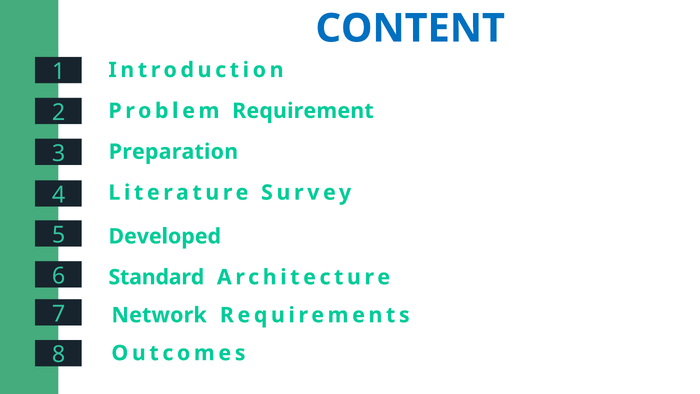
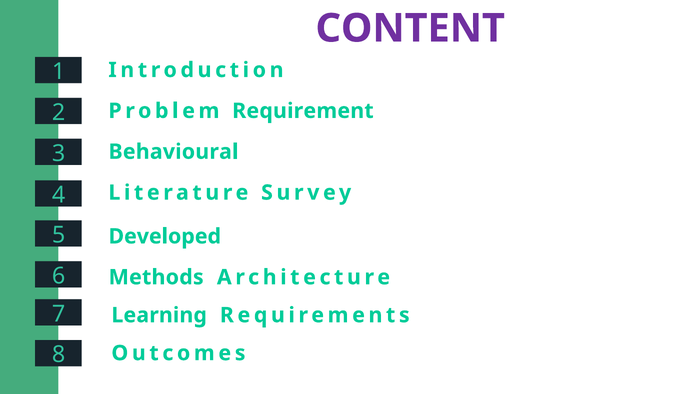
CONTENT colour: blue -> purple
Preparation: Preparation -> Behavioural
Standard: Standard -> Methods
Network: Network -> Learning
